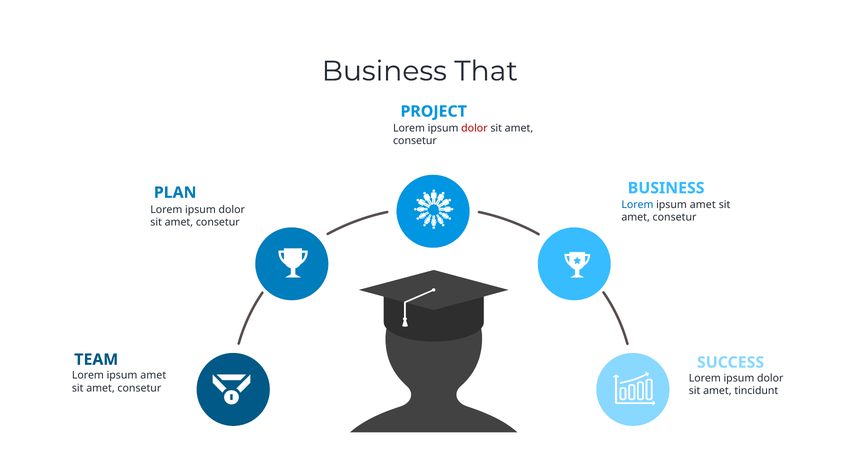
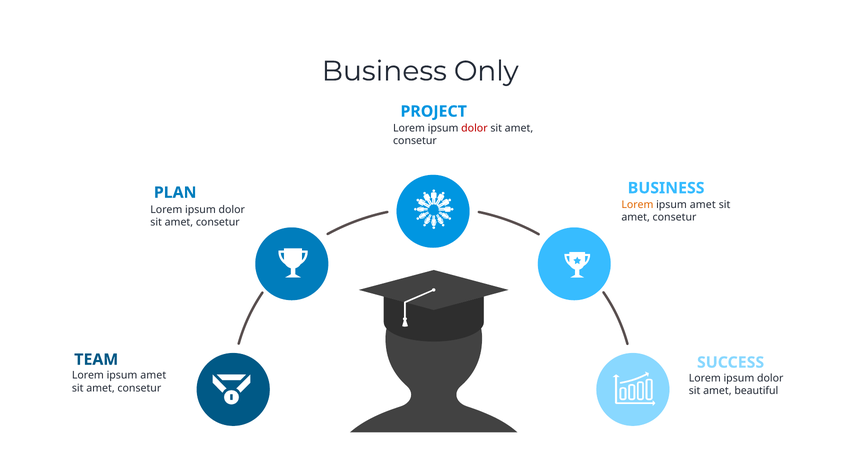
That: That -> Only
Lorem at (637, 205) colour: blue -> orange
tincidunt: tincidunt -> beautiful
